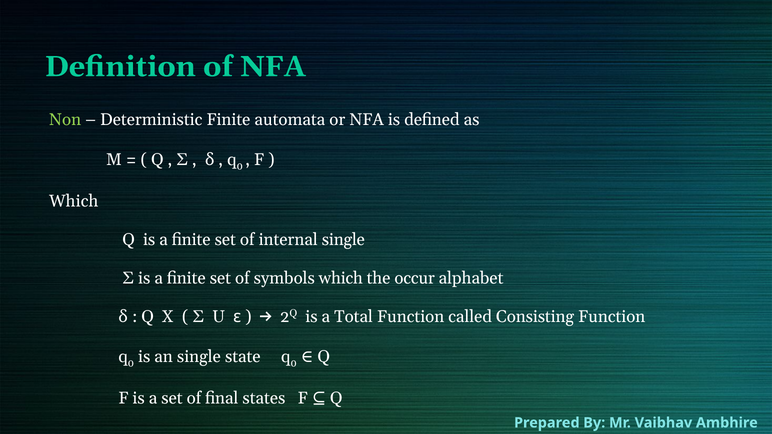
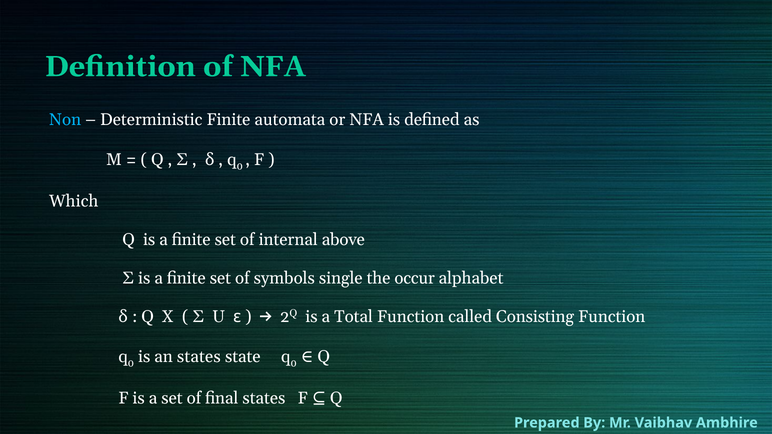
Non colour: light green -> light blue
internal single: single -> above
symbols which: which -> single
an single: single -> states
